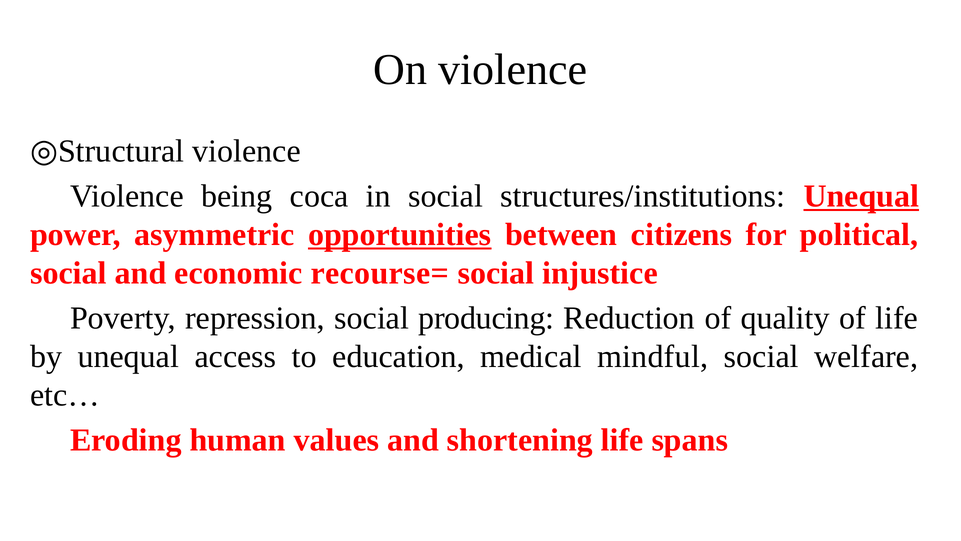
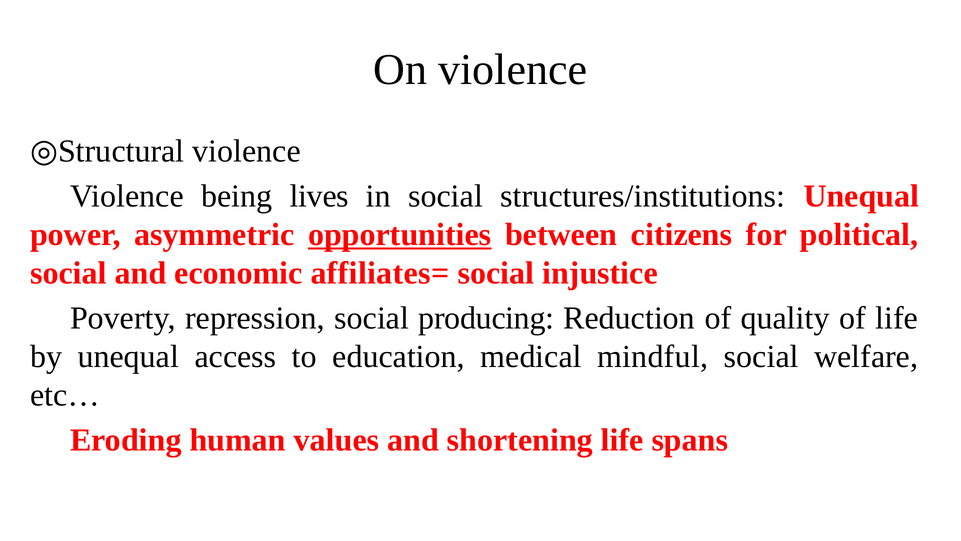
coca: coca -> lives
Unequal at (861, 196) underline: present -> none
recourse=: recourse= -> affiliates=
